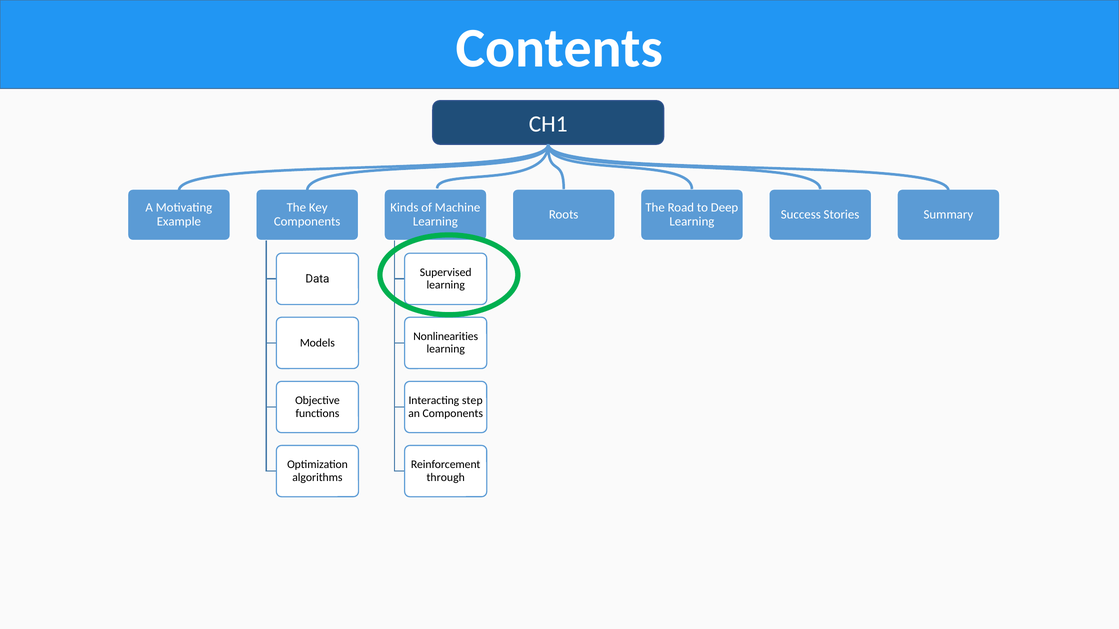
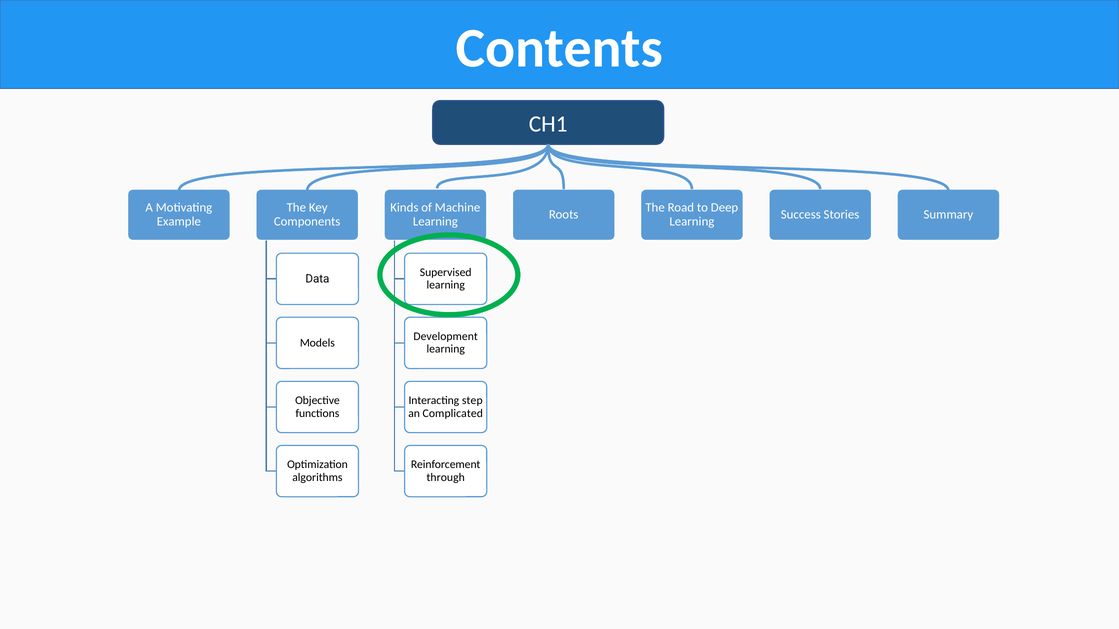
Nonlinearities: Nonlinearities -> Development
an Components: Components -> Complicated
